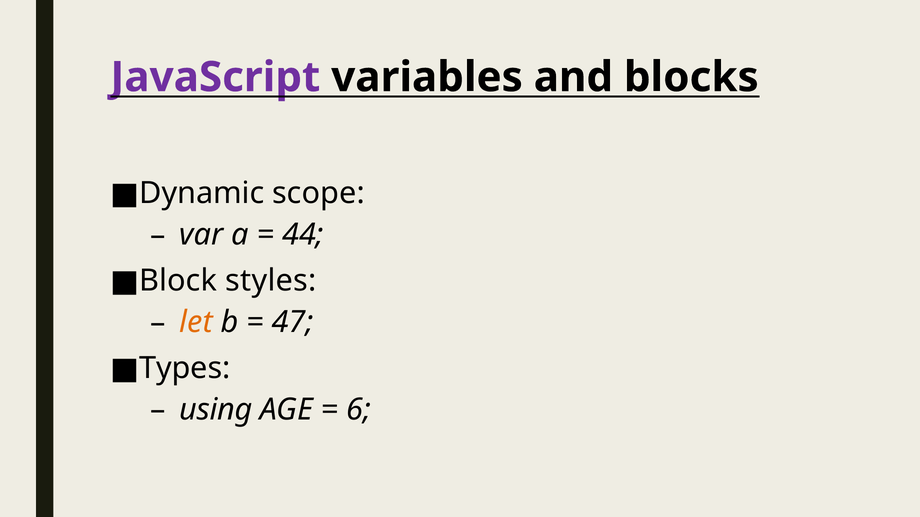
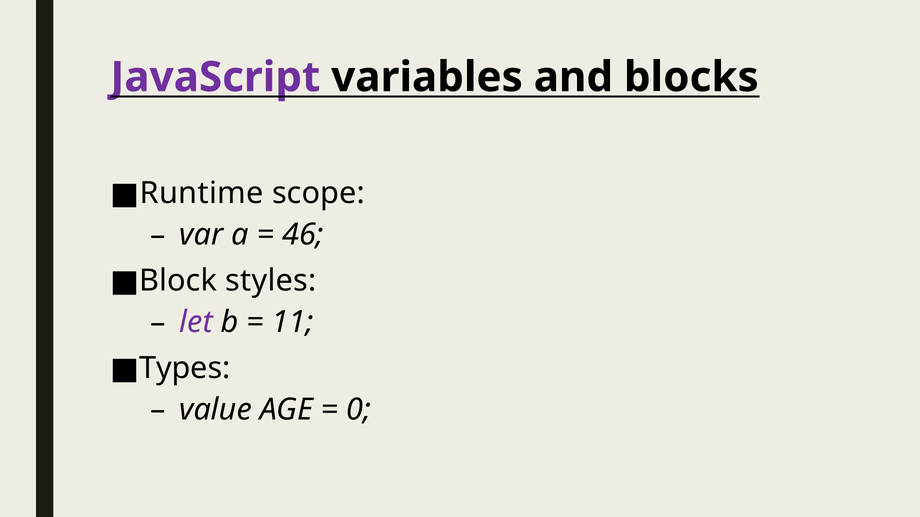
Dynamic: Dynamic -> Runtime
44: 44 -> 46
let colour: orange -> purple
47: 47 -> 11
using: using -> value
6: 6 -> 0
